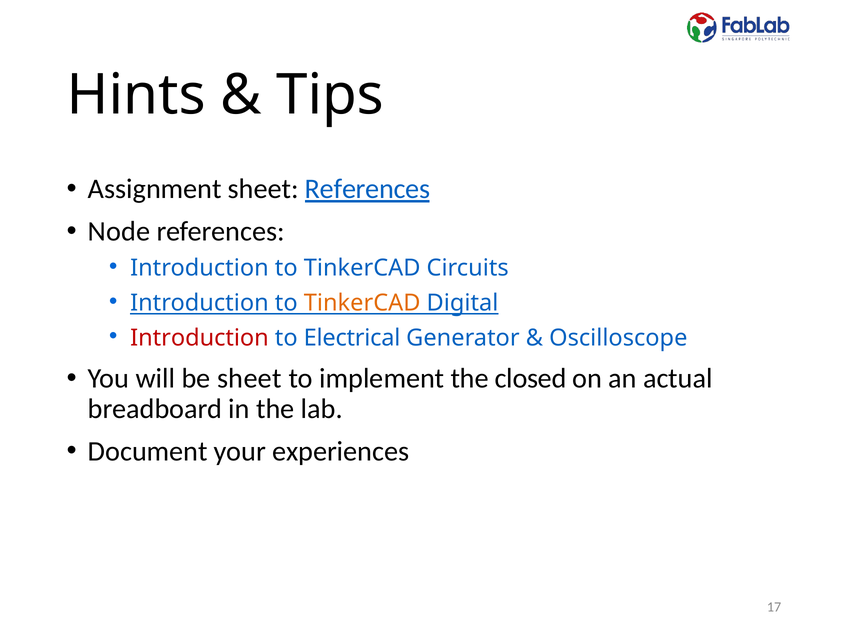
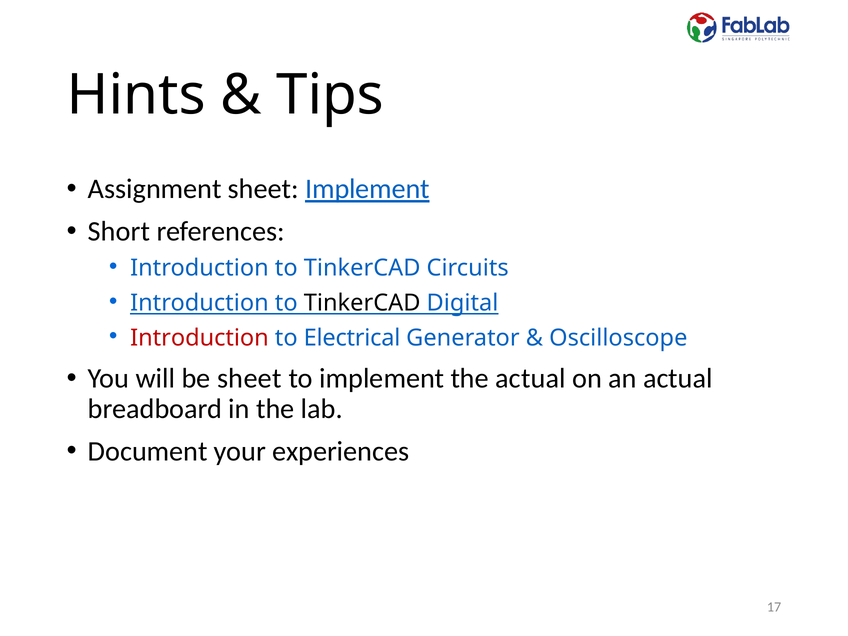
sheet References: References -> Implement
Node: Node -> Short
TinkerCAD at (362, 303) colour: orange -> black
the closed: closed -> actual
